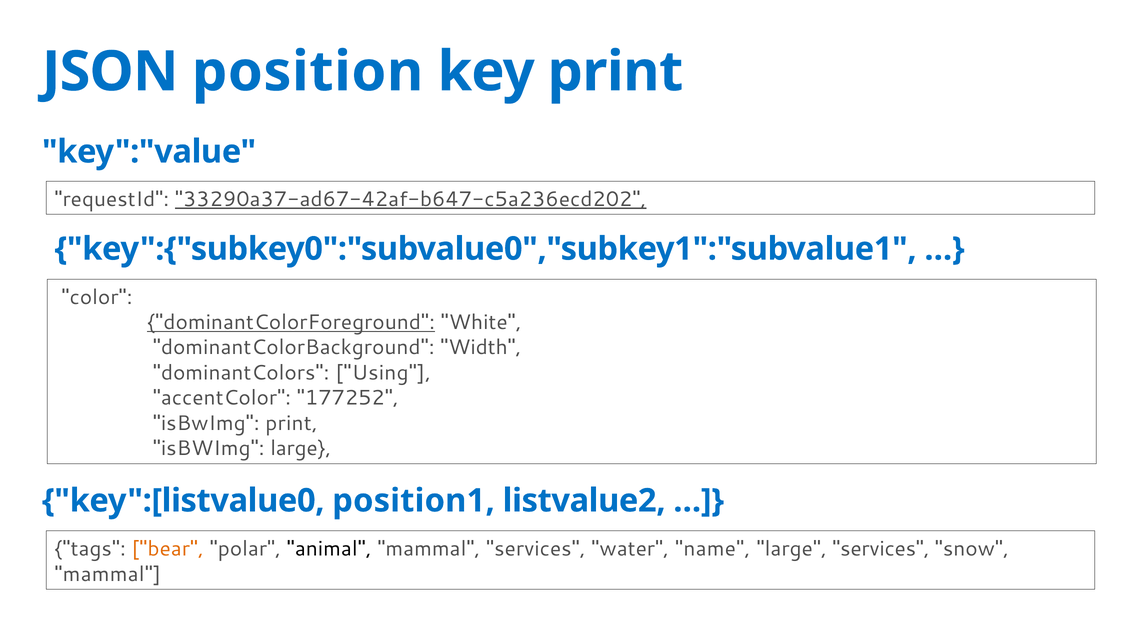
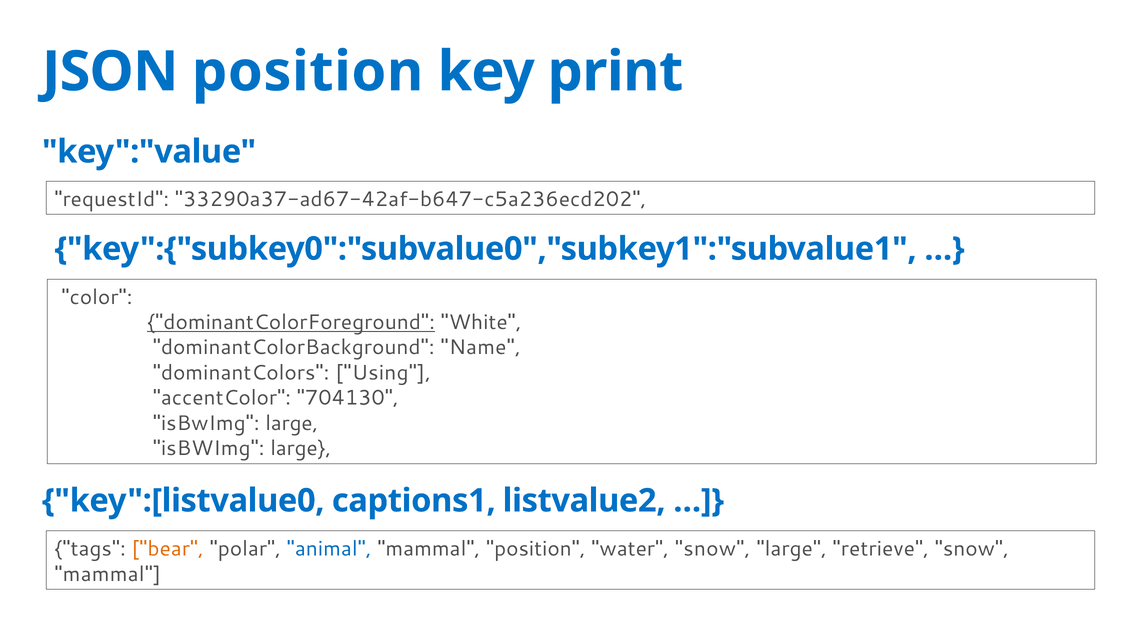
33290a37-ad67-42af-b647-c5a236ecd202 underline: present -> none
Width: Width -> Name
177252: 177252 -> 704130
print at (292, 423): print -> large
position1: position1 -> captions1
animal colour: black -> blue
mammal services: services -> position
water name: name -> snow
large services: services -> retrieve
